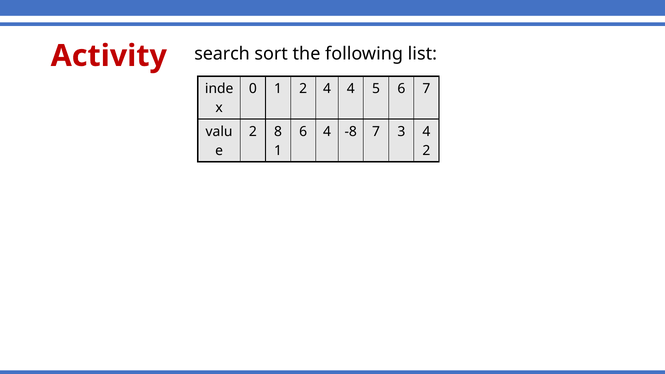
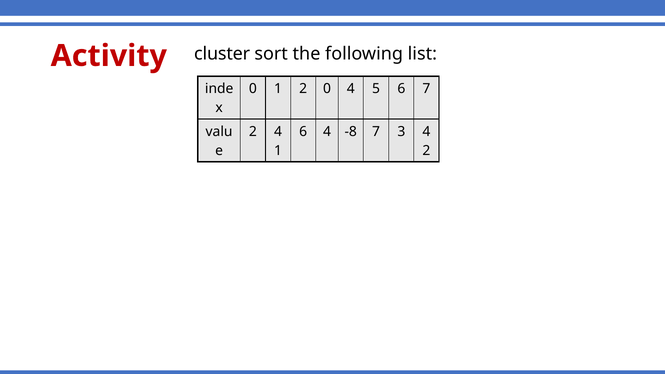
search: search -> cluster
2 4: 4 -> 0
2 8: 8 -> 4
